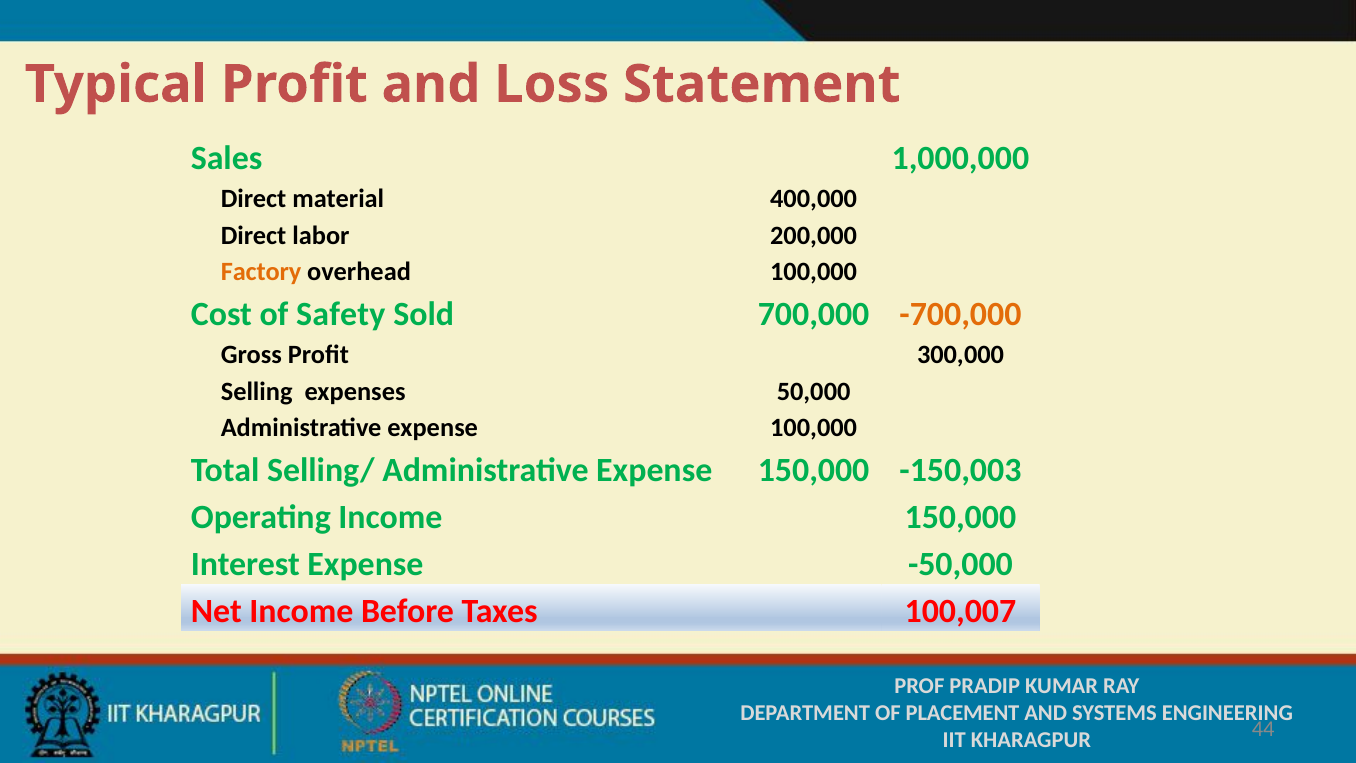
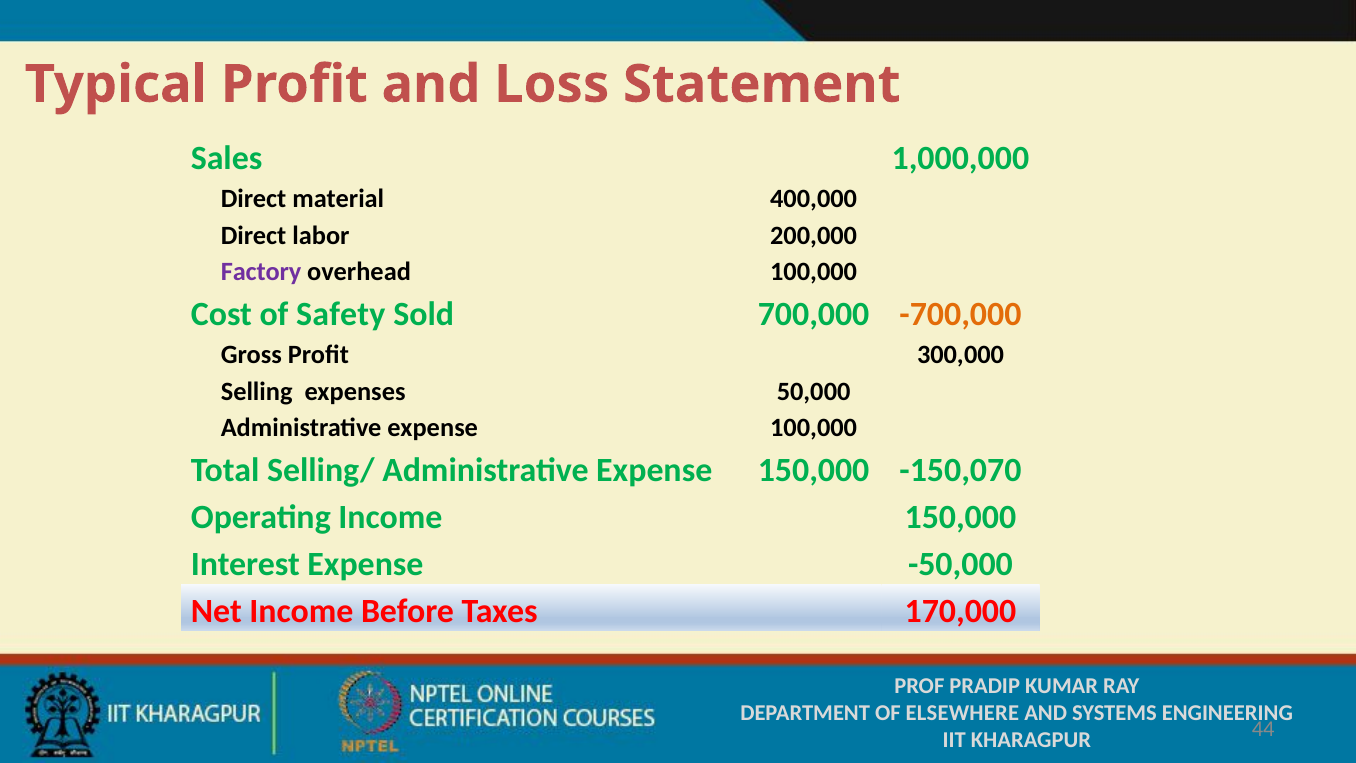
Factory colour: orange -> purple
-150,003: -150,003 -> -150,070
100,007: 100,007 -> 170,000
PLACEMENT: PLACEMENT -> ELSEWHERE
